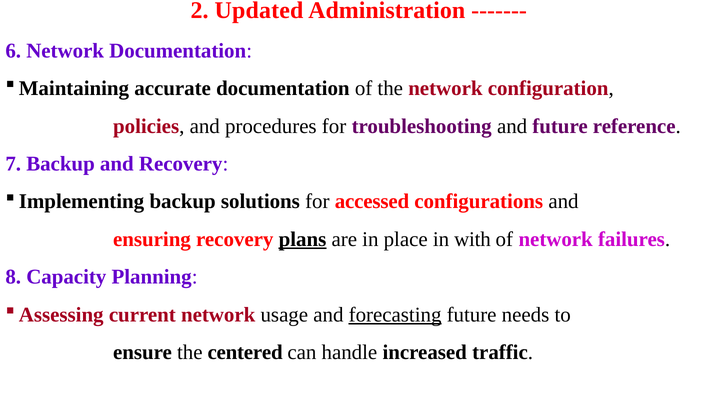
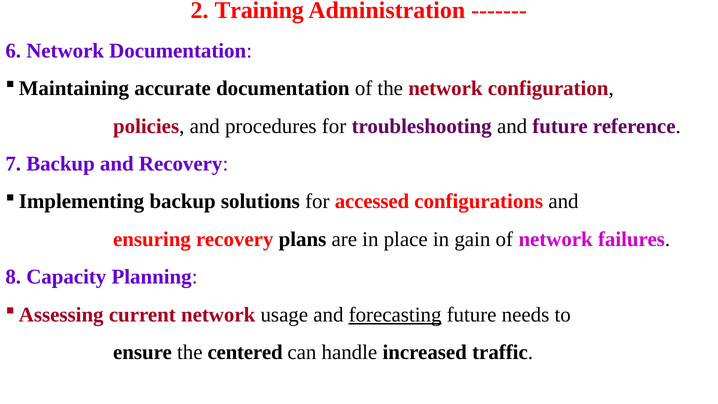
Updated: Updated -> Training
plans underline: present -> none
with: with -> gain
